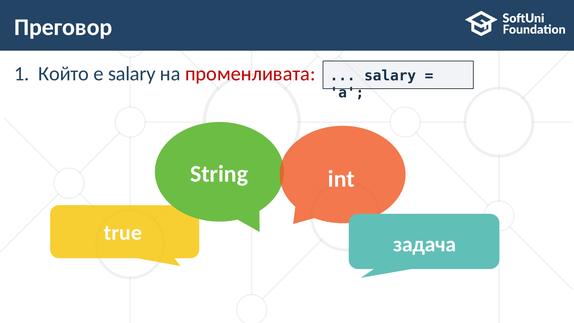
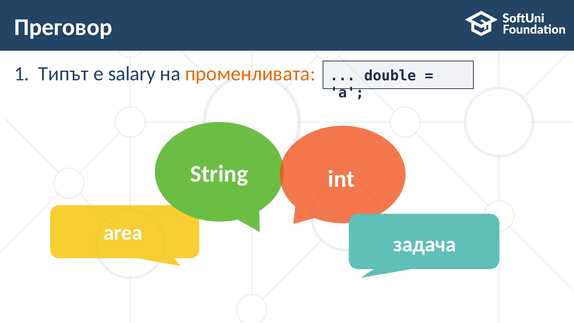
Който: Който -> Типът
променливата colour: red -> orange
salary at (390, 76): salary -> double
true: true -> area
